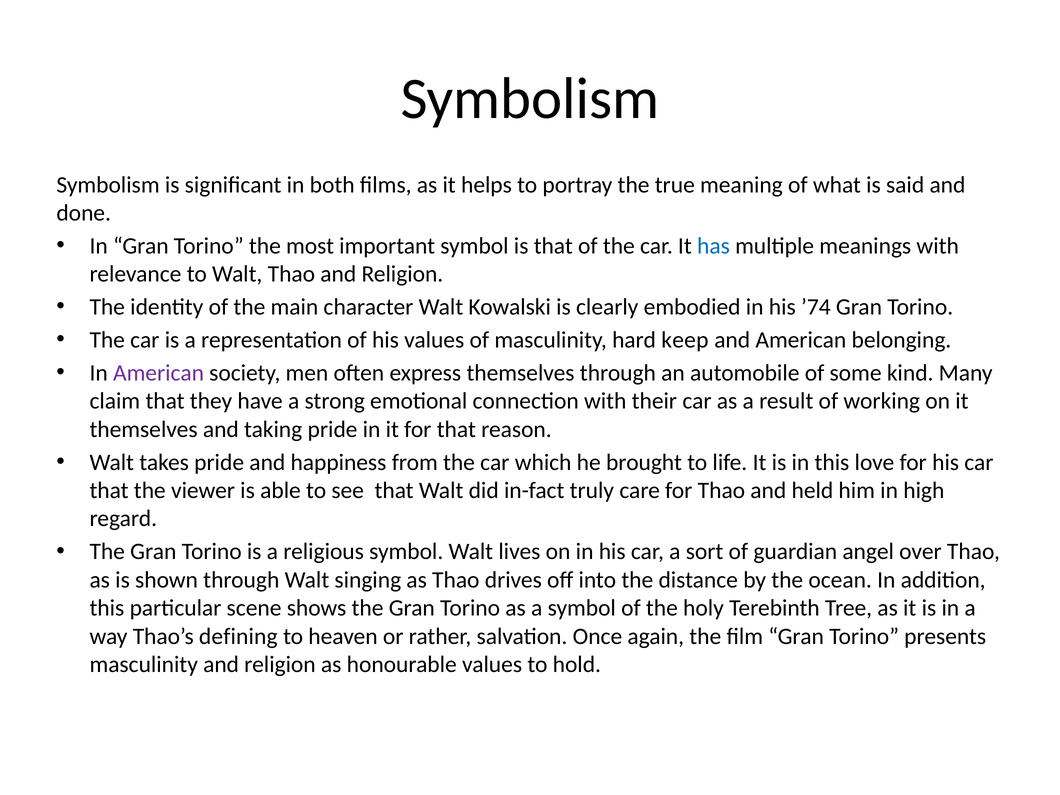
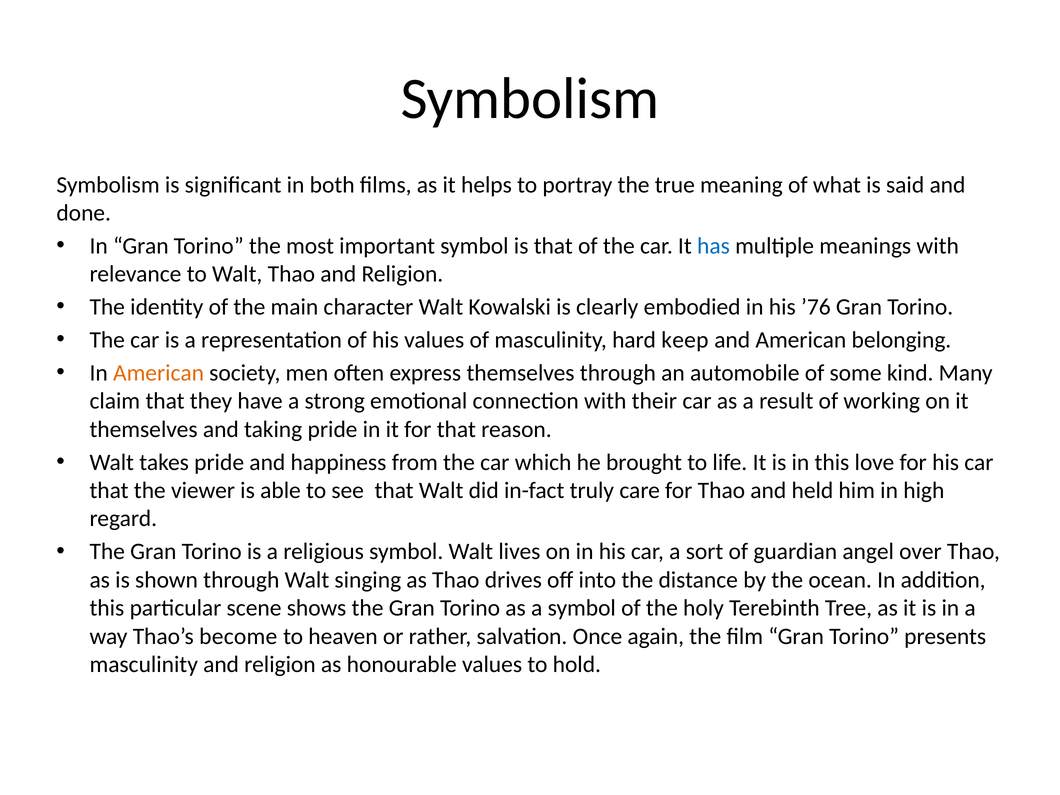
’74: ’74 -> ’76
American at (159, 373) colour: purple -> orange
defining: defining -> become
